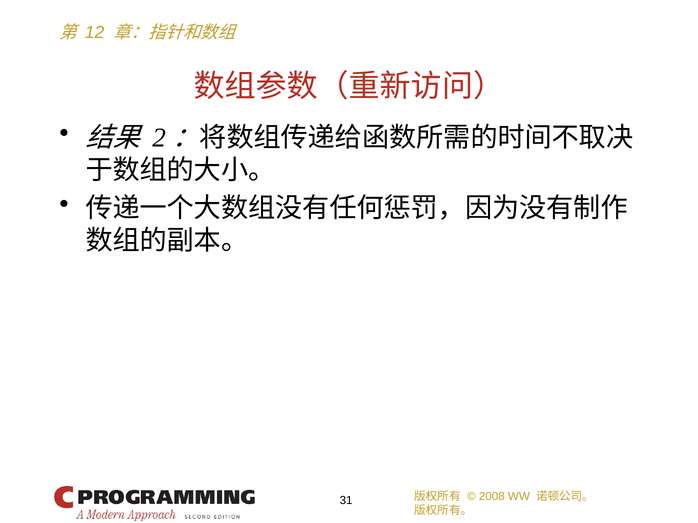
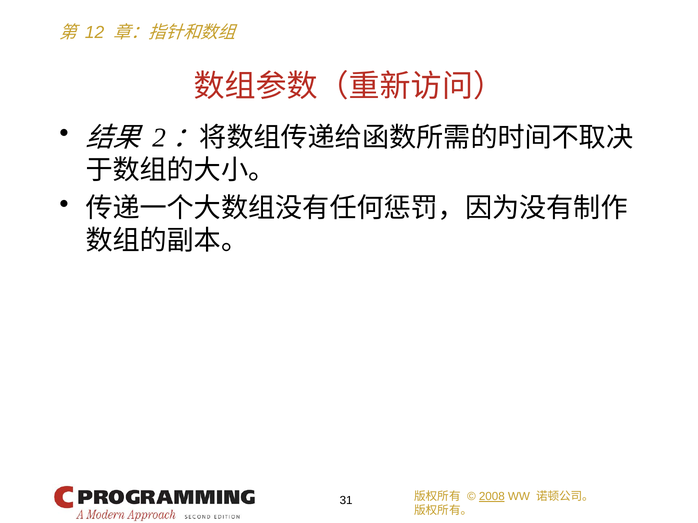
2008 underline: none -> present
